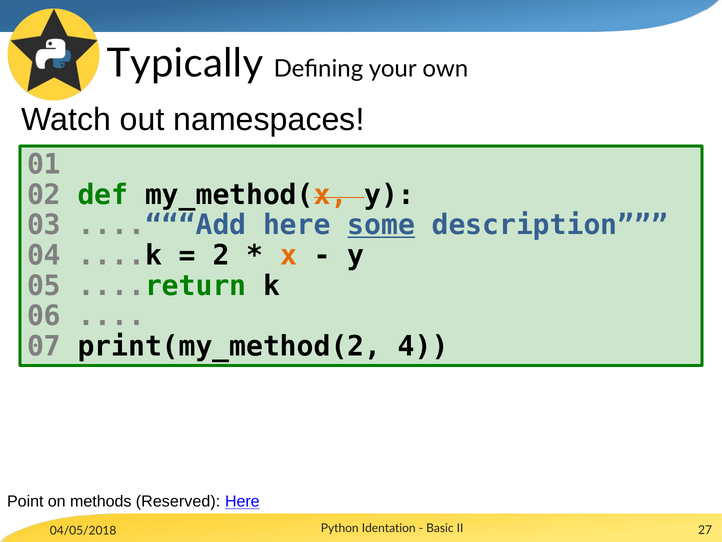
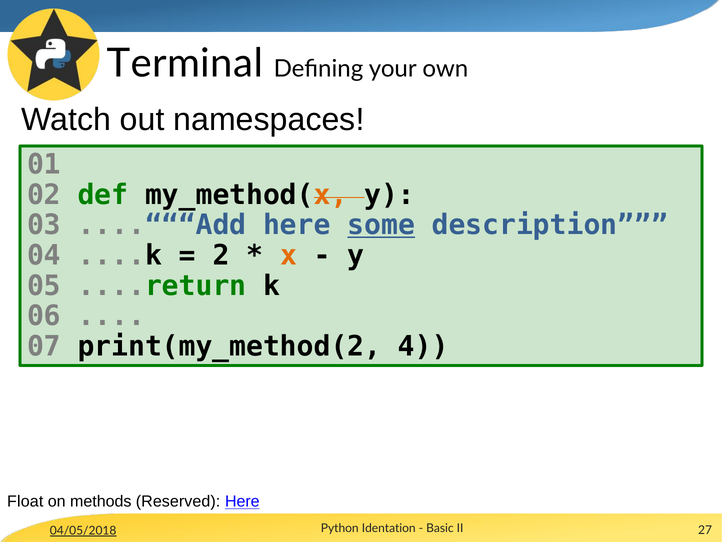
Typically: Typically -> Terminal
Point: Point -> Float
04/05/2018 underline: none -> present
